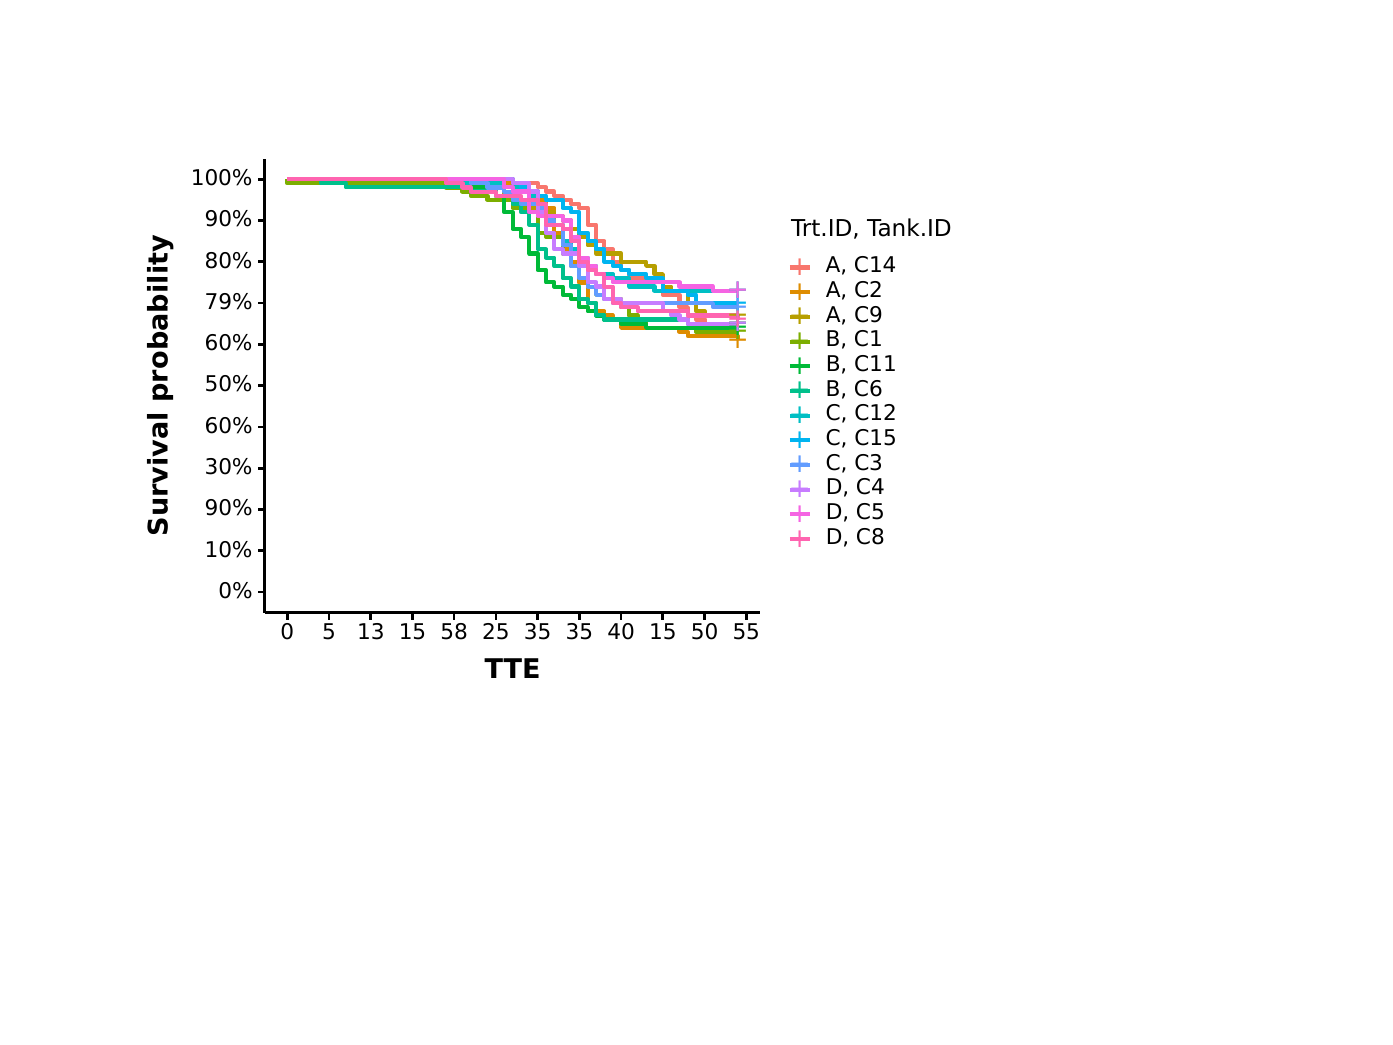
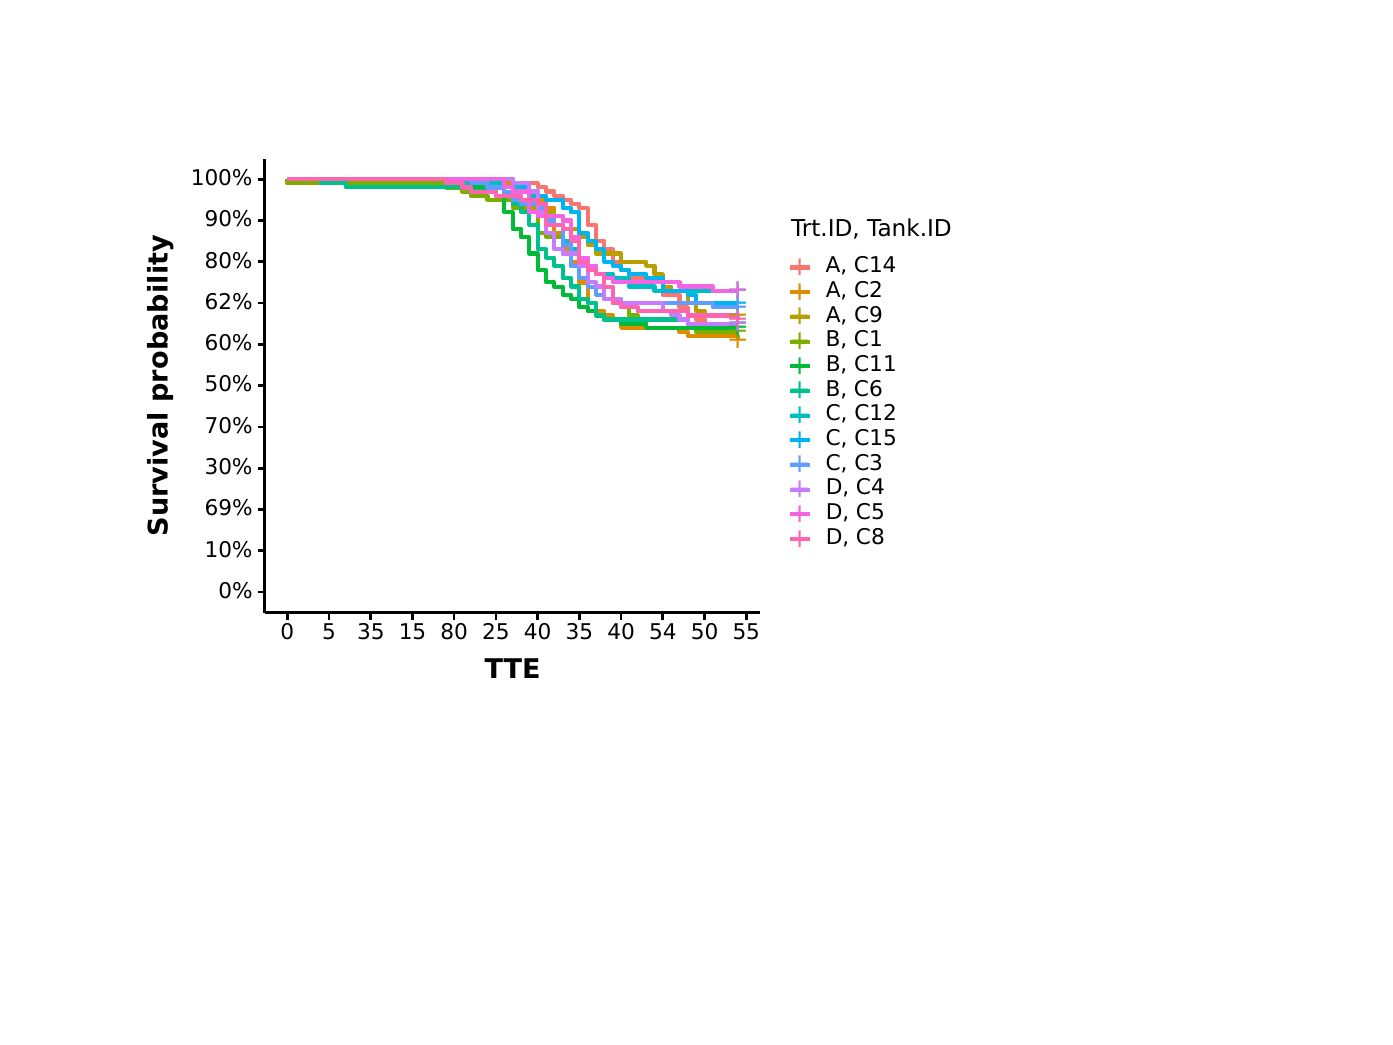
79%: 79% -> 62%
60% at (229, 426): 60% -> 70%
90% at (229, 509): 90% -> 69%
5 13: 13 -> 35
58: 58 -> 80
25 35: 35 -> 40
40 15: 15 -> 54
